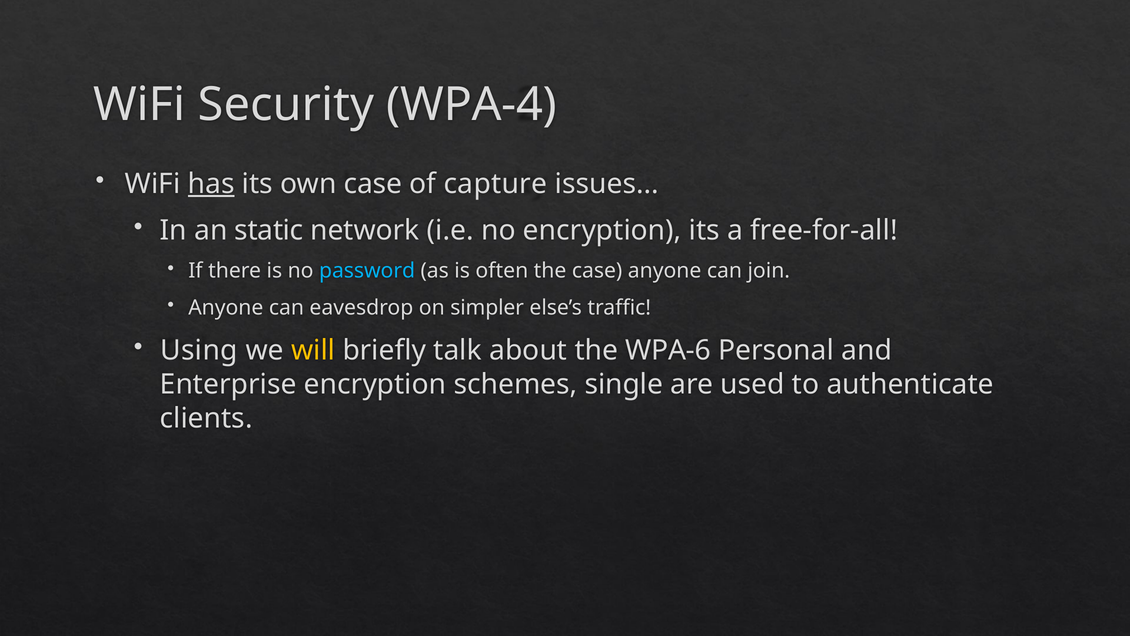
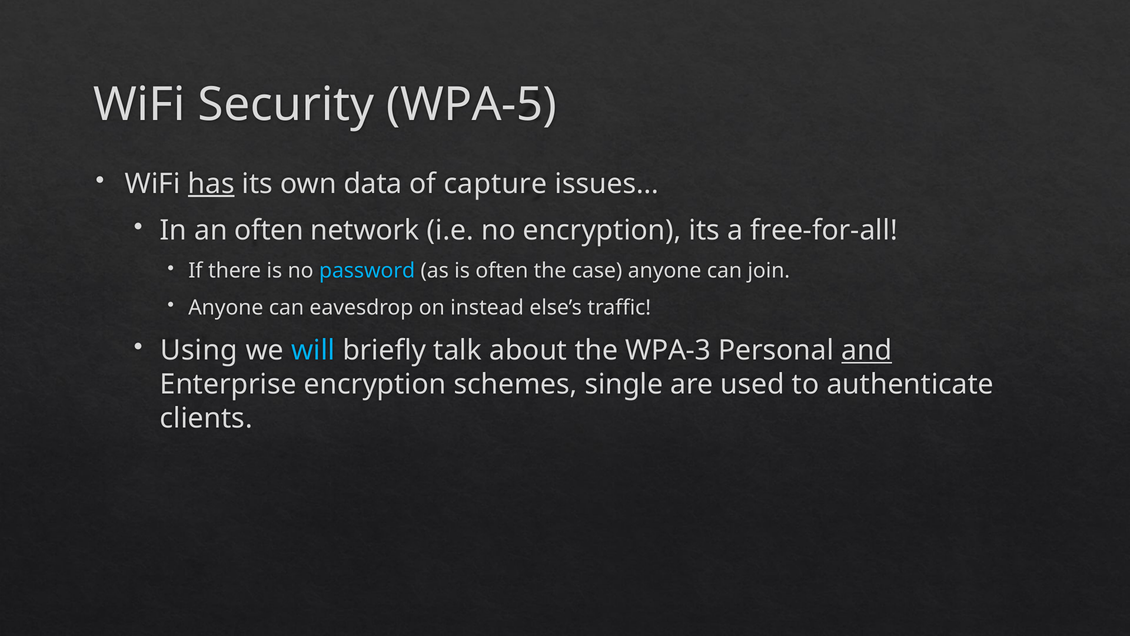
WPA-4: WPA-4 -> WPA-5
own case: case -> data
an static: static -> often
simpler: simpler -> instead
will colour: yellow -> light blue
WPA-6: WPA-6 -> WPA-3
and underline: none -> present
